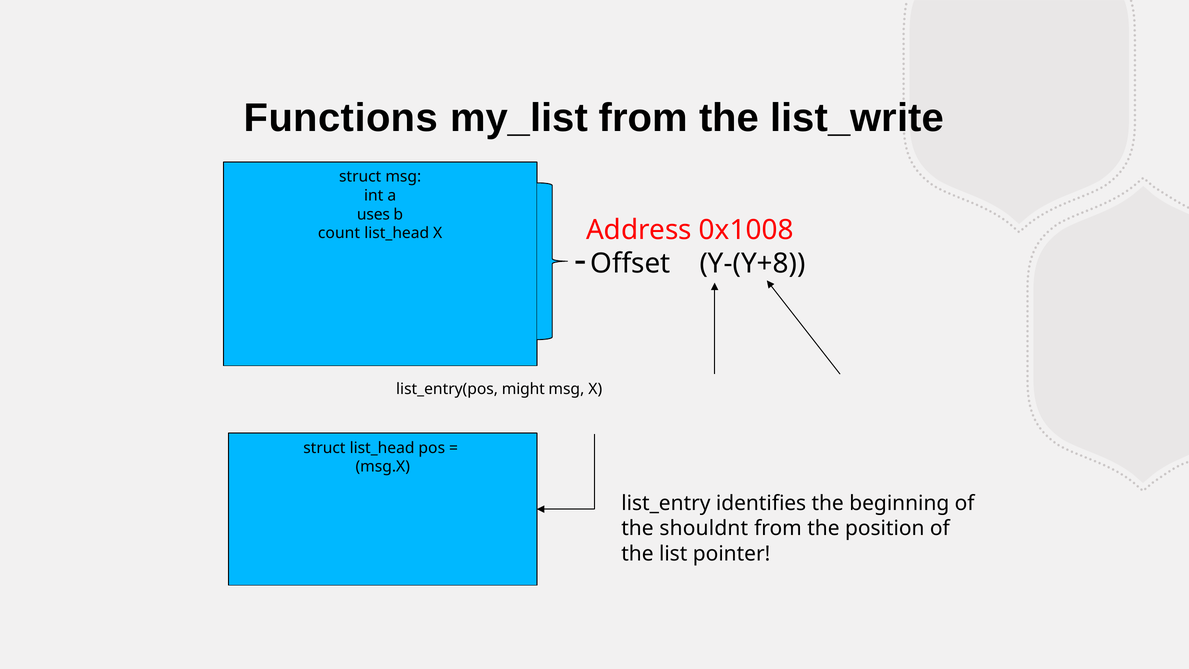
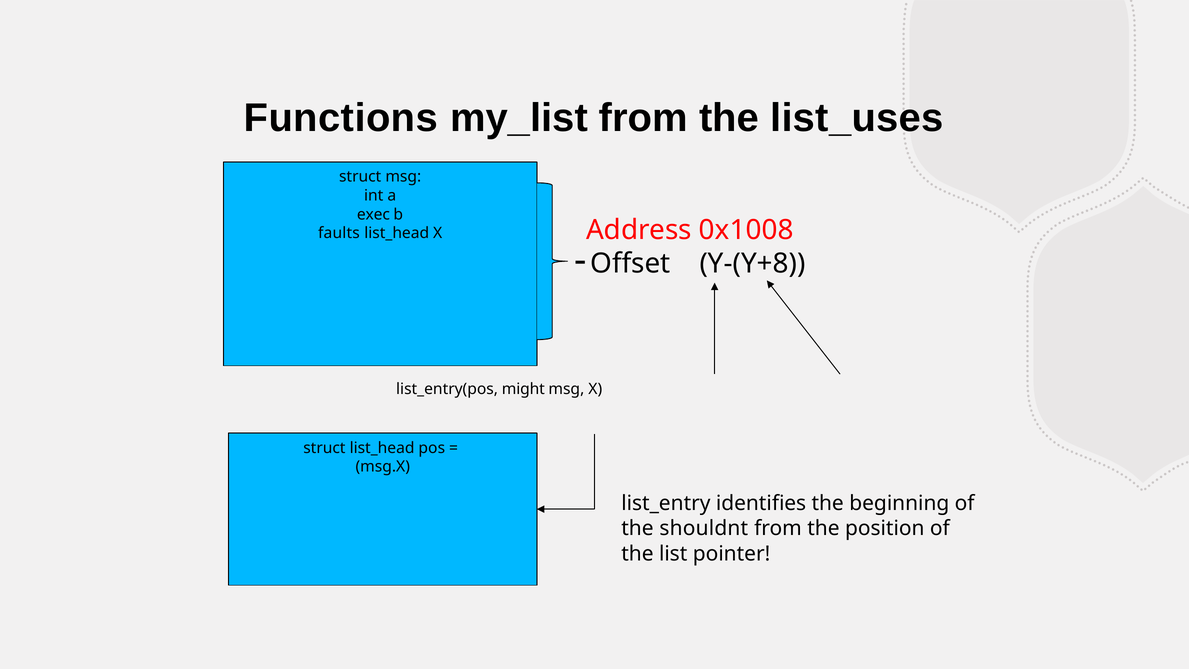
list_write: list_write -> list_uses
uses: uses -> exec
count: count -> faults
